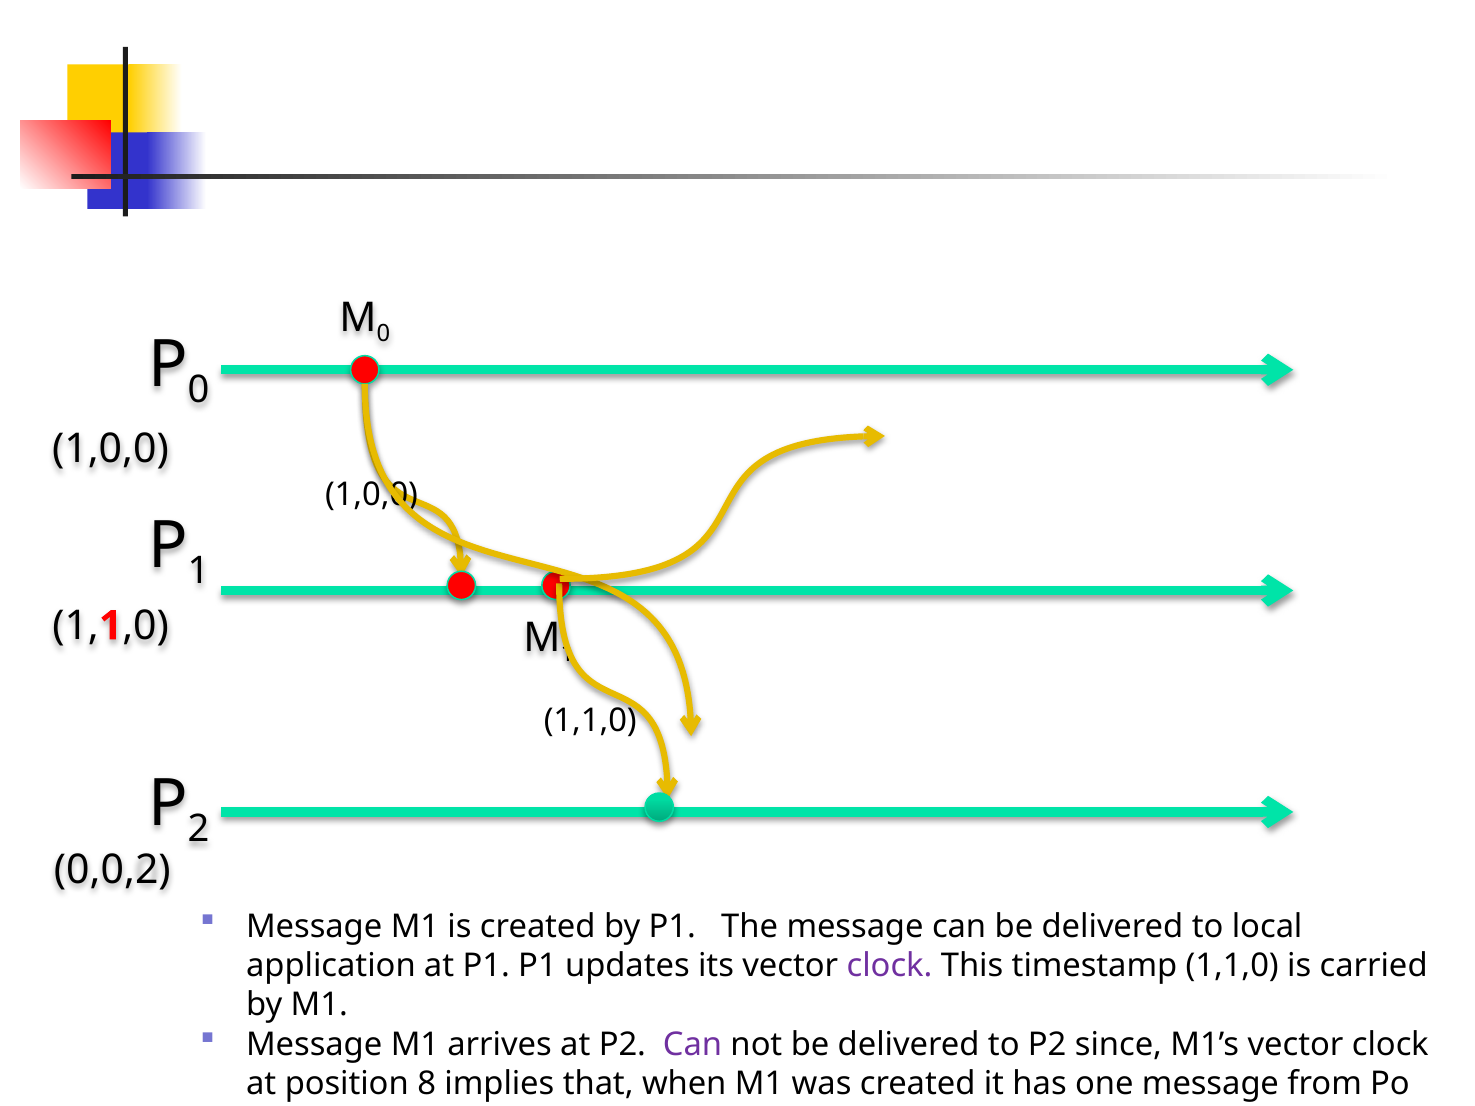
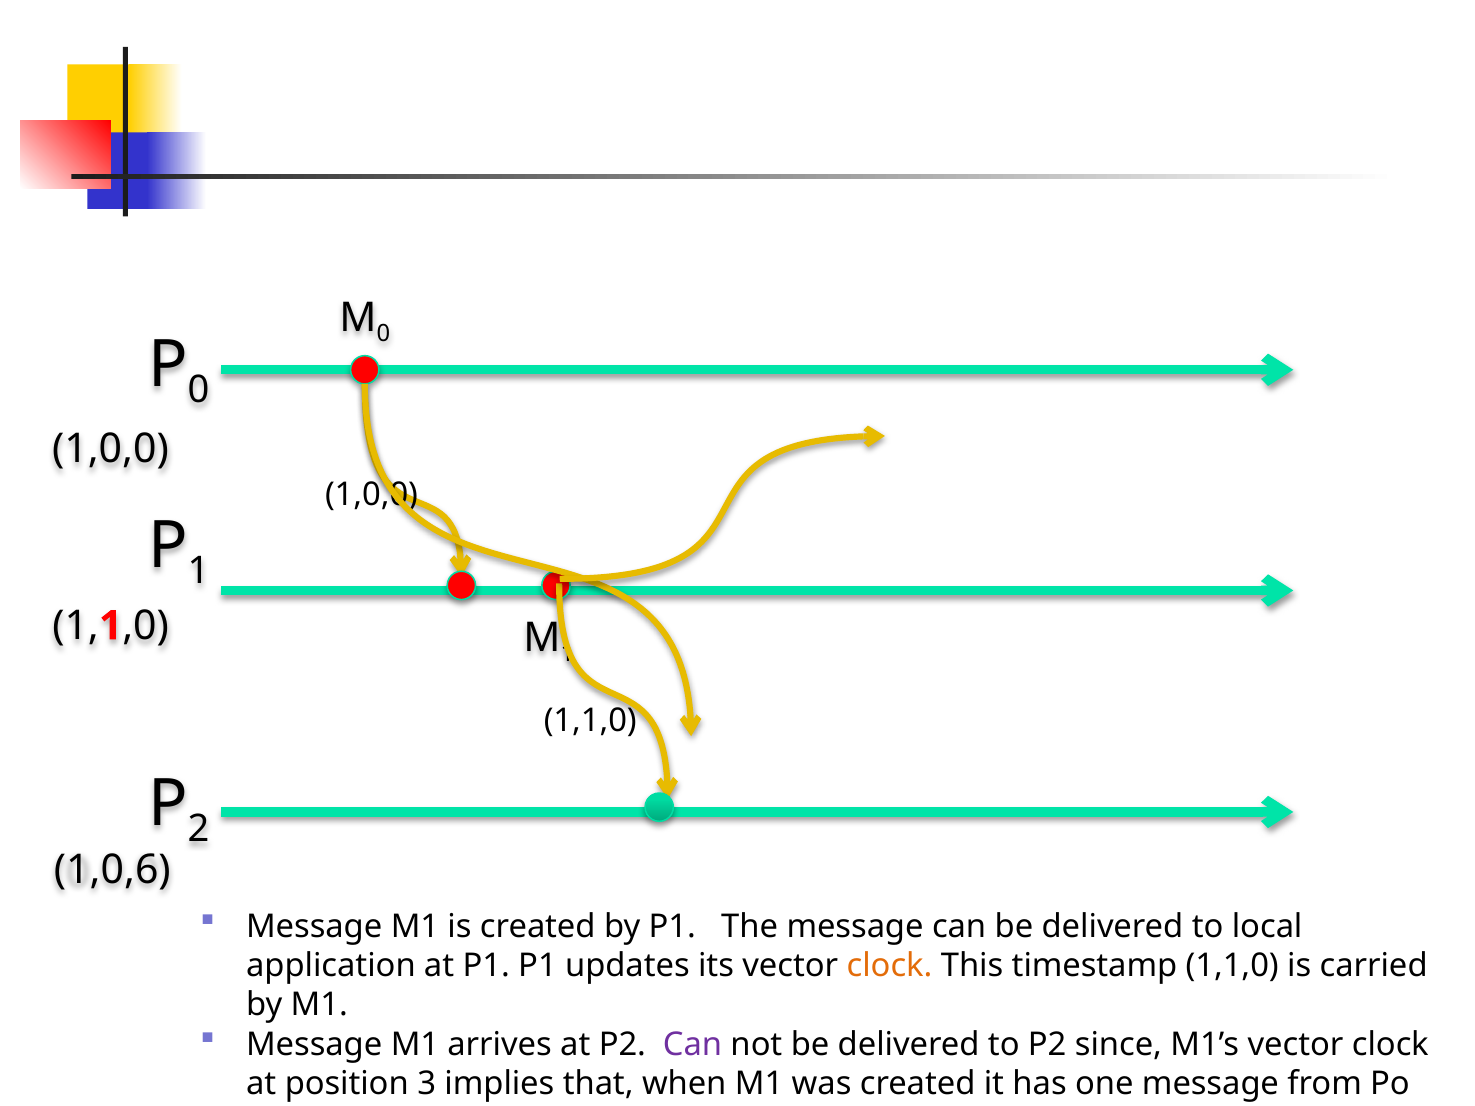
0,0,2: 0,0,2 -> 1,0,6
clock at (890, 966) colour: purple -> orange
8: 8 -> 3
